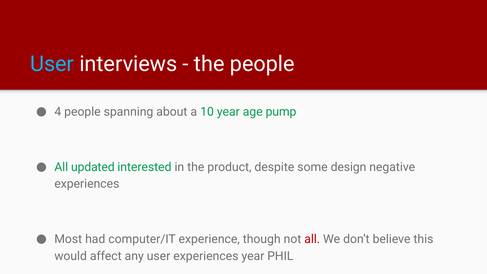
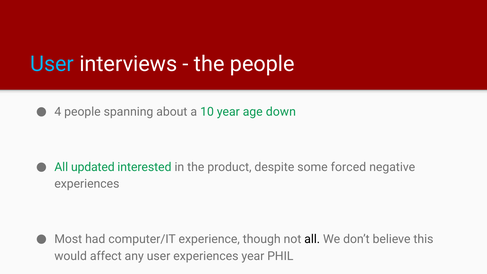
pump: pump -> down
design: design -> forced
all at (312, 239) colour: red -> black
